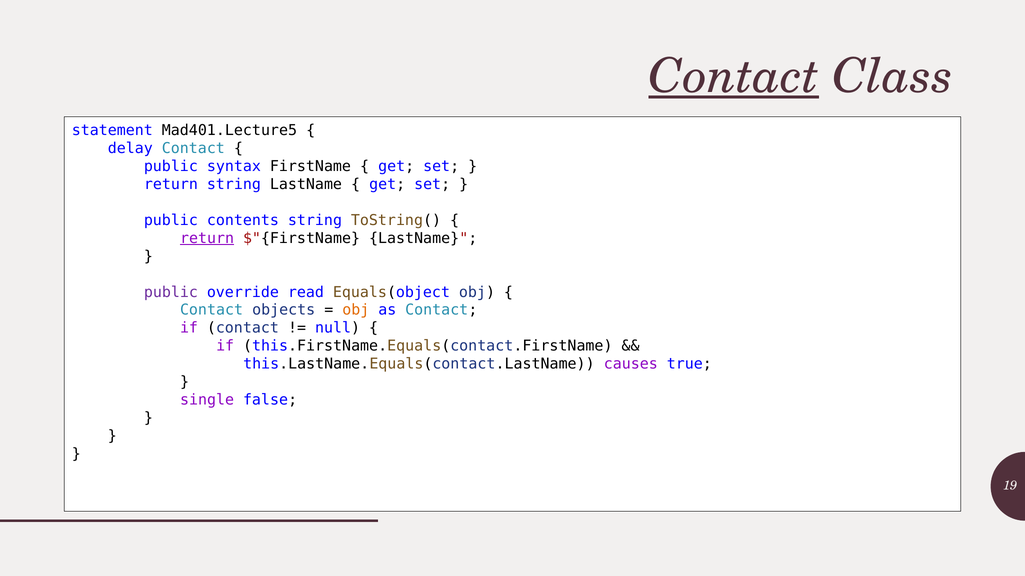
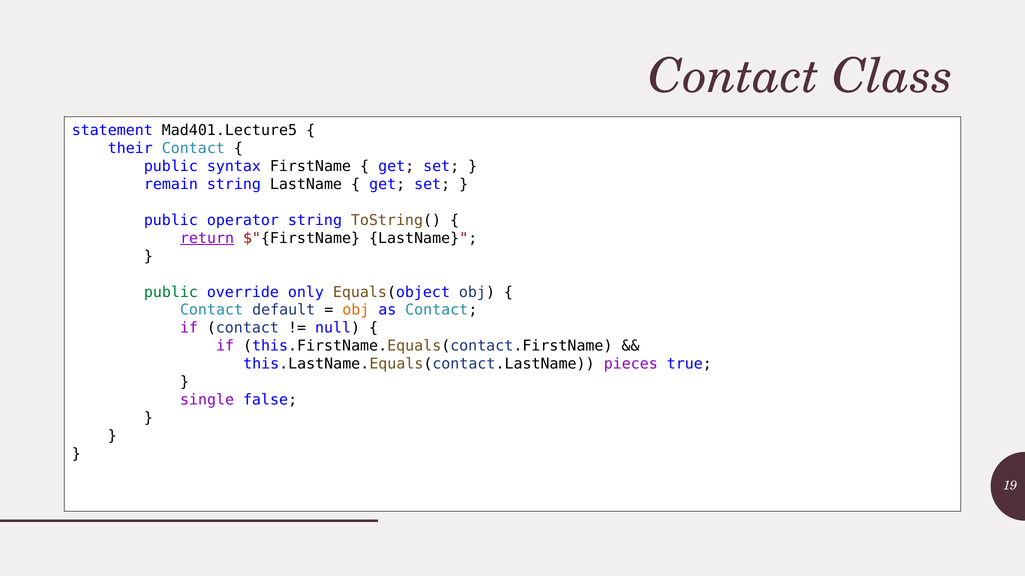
Contact at (734, 77) underline: present -> none
delay: delay -> their
return at (171, 184): return -> remain
contents: contents -> operator
public at (171, 292) colour: purple -> green
read: read -> only
objects: objects -> default
causes: causes -> pieces
